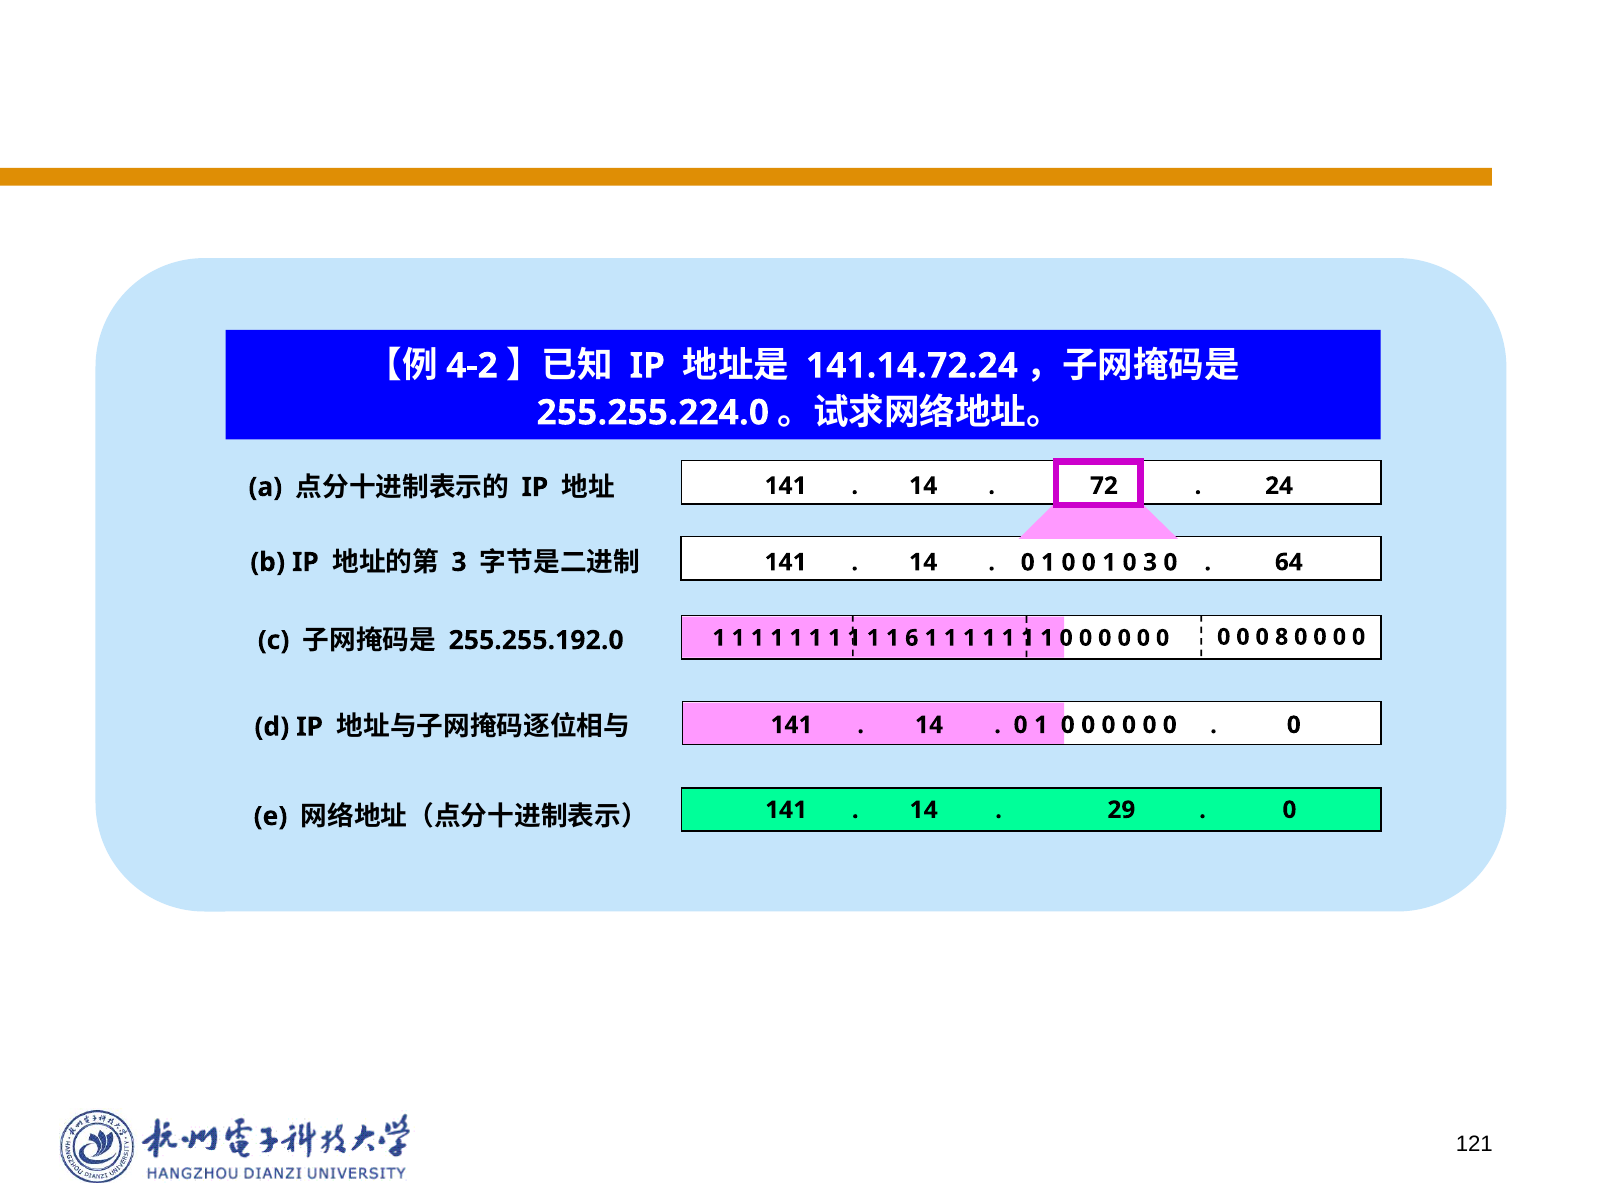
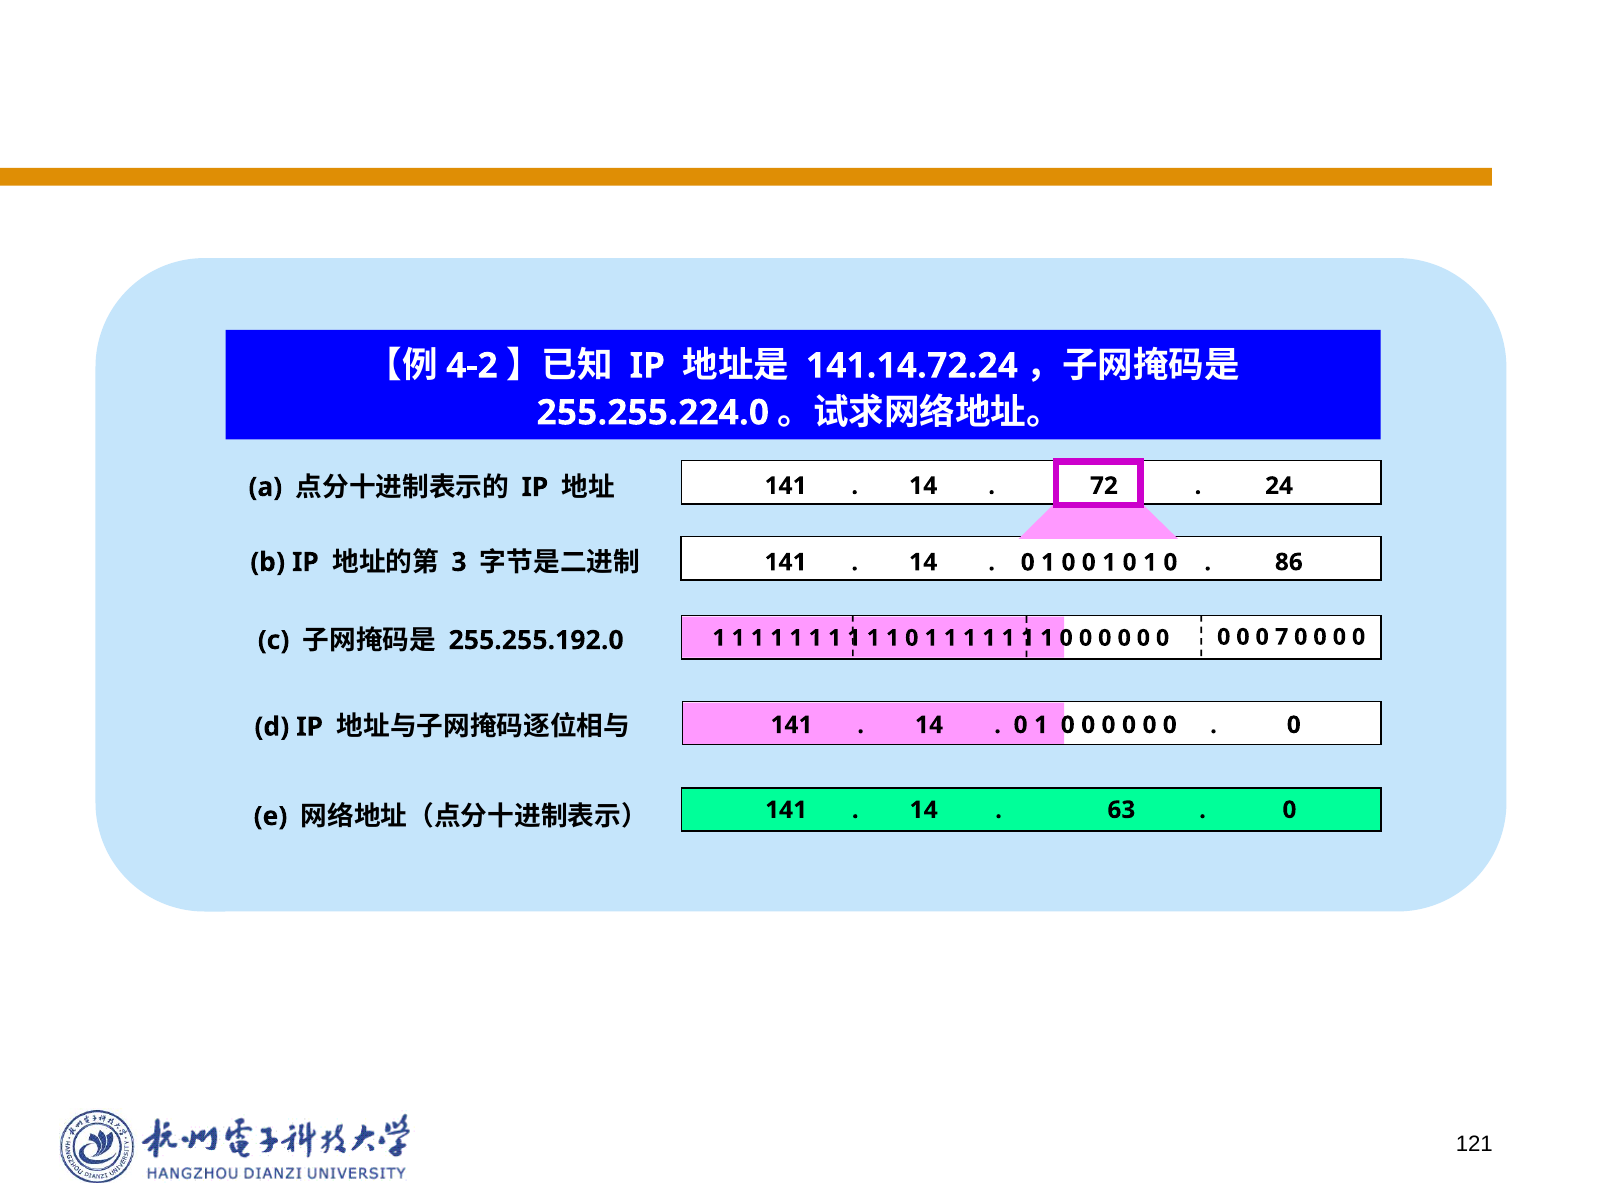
64: 64 -> 86
0 1 0 3: 3 -> 1
6 at (912, 638): 6 -> 0
8: 8 -> 7
29: 29 -> 63
